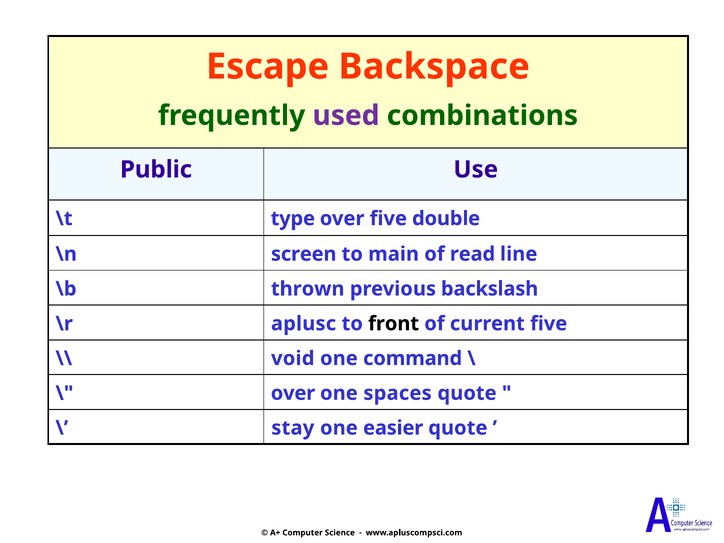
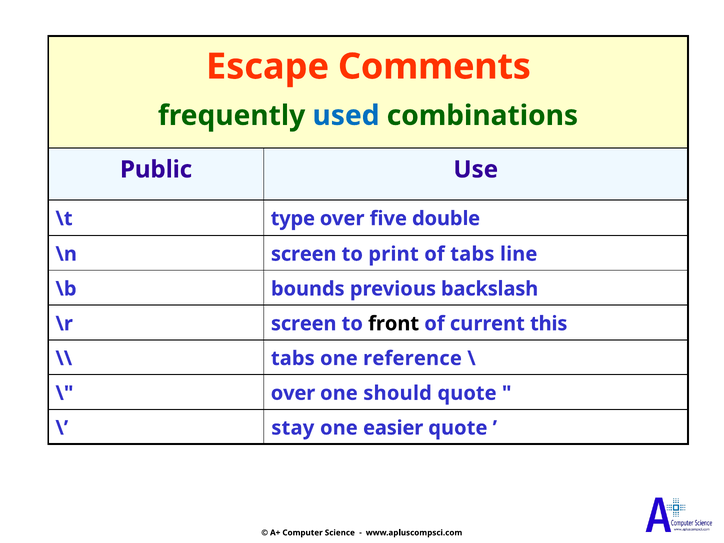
Backspace: Backspace -> Comments
used colour: purple -> blue
main: main -> print
of read: read -> tabs
thrown: thrown -> bounds
\r aplusc: aplusc -> screen
current five: five -> this
void at (293, 358): void -> tabs
command: command -> reference
spaces: spaces -> should
